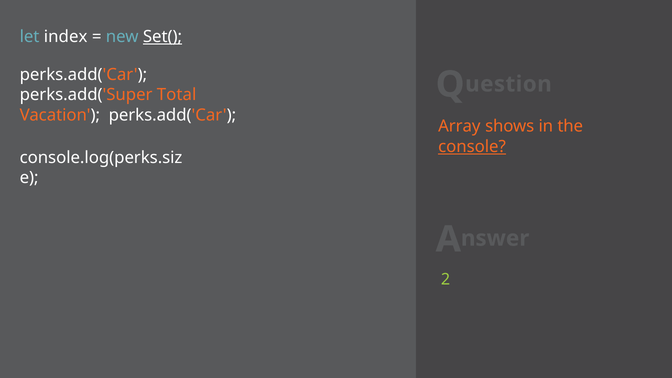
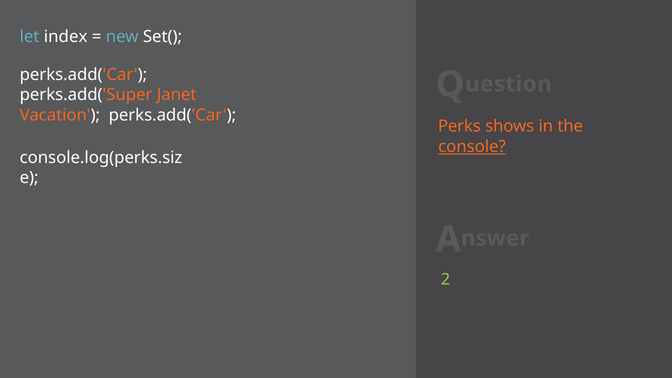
Set( underline: present -> none
Total: Total -> Janet
Array: Array -> Perks
